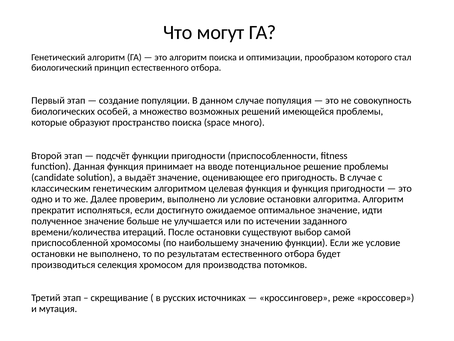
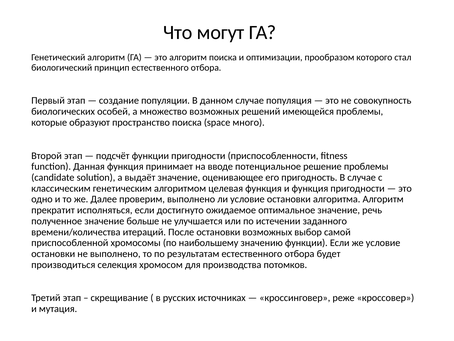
идти: идти -> речь
остановки существуют: существуют -> возможных
